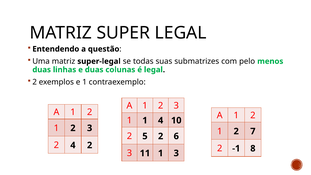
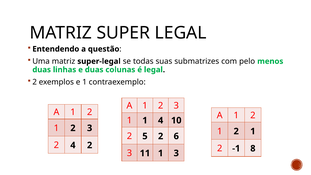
7 at (253, 131): 7 -> 1
